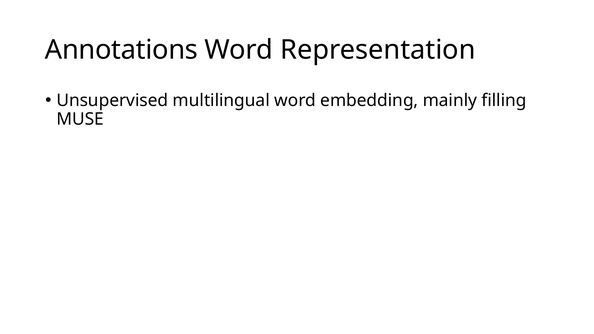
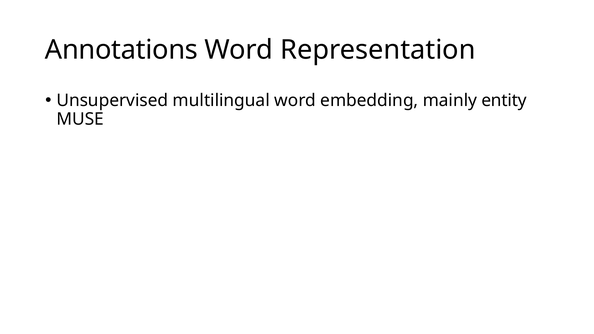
filling: filling -> entity
